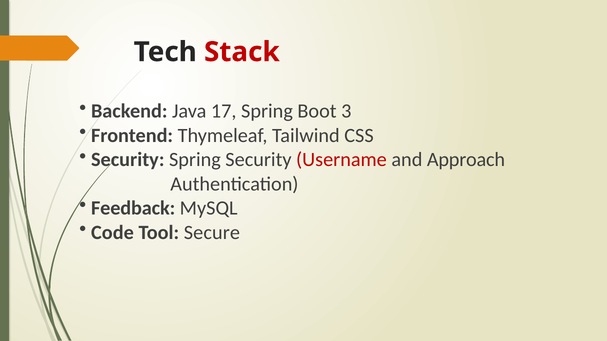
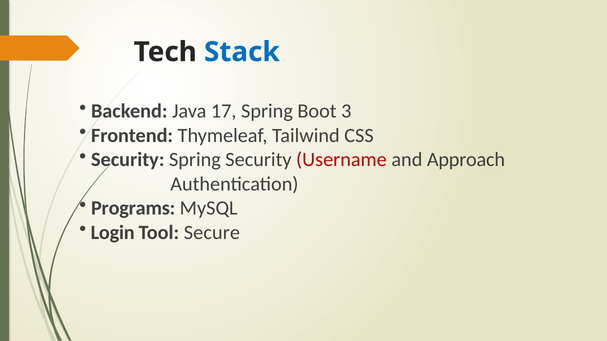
Stack colour: red -> blue
Feedback: Feedback -> Programs
Code: Code -> Login
